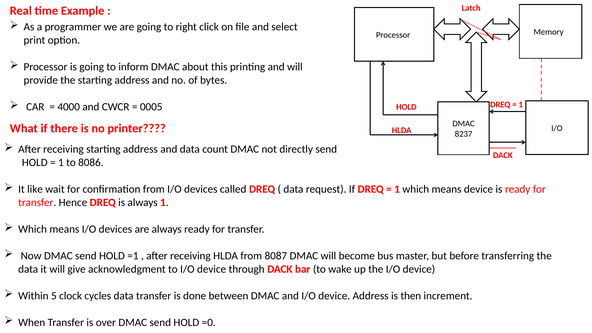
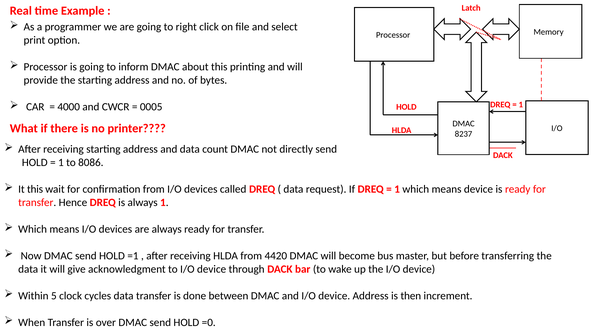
It like: like -> this
8087: 8087 -> 4420
